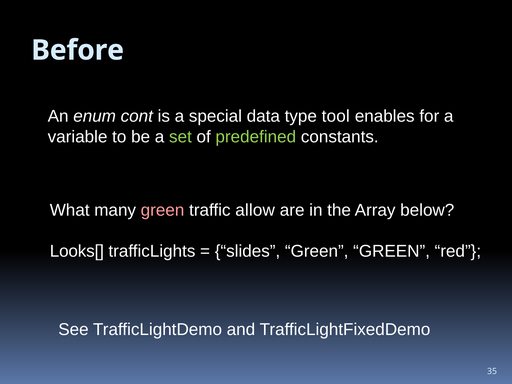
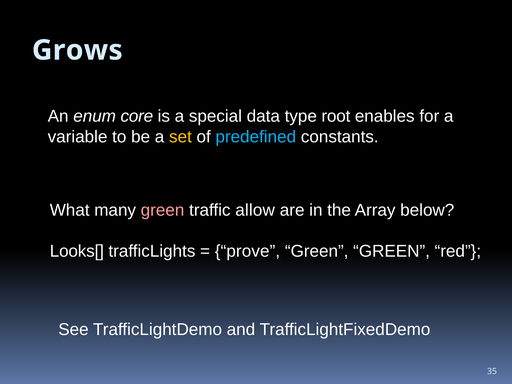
Before: Before -> Grows
cont: cont -> core
tool: tool -> root
set colour: light green -> yellow
predefined colour: light green -> light blue
slides: slides -> prove
